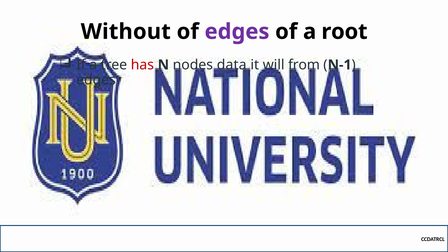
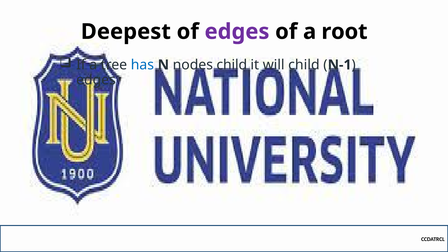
Without: Without -> Deepest
has colour: red -> blue
nodes data: data -> child
will from: from -> child
